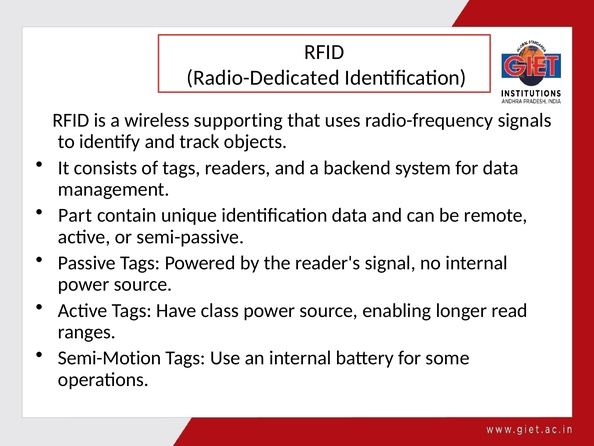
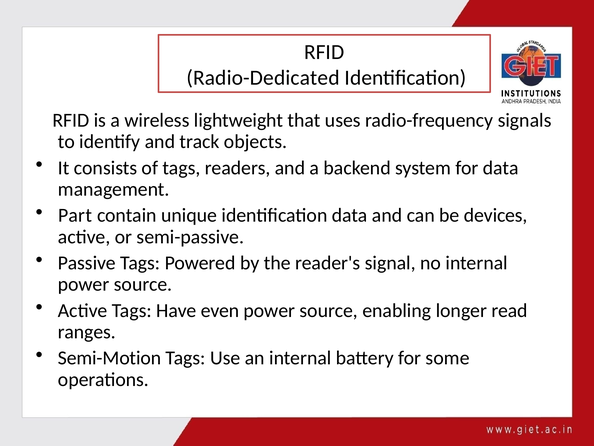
supporting: supporting -> lightweight
remote: remote -> devices
class: class -> even
